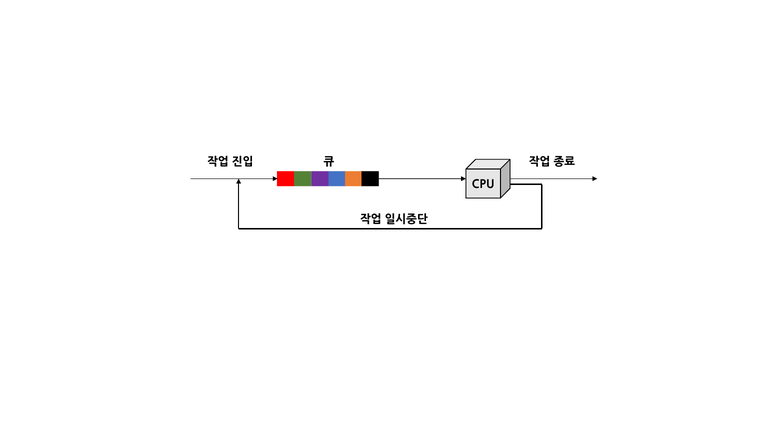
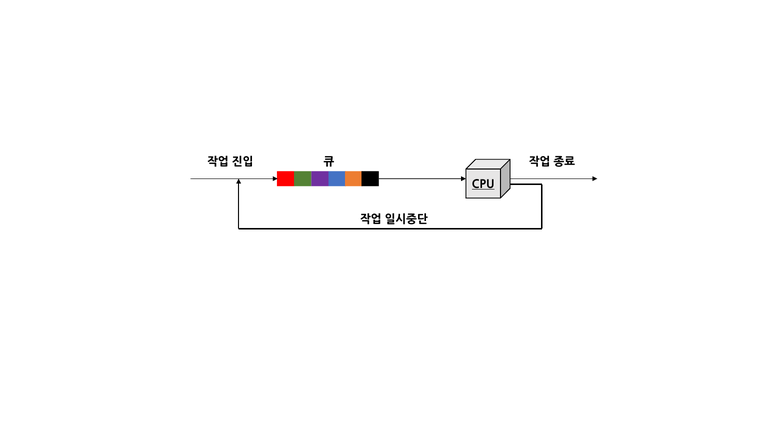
CPU underline: none -> present
